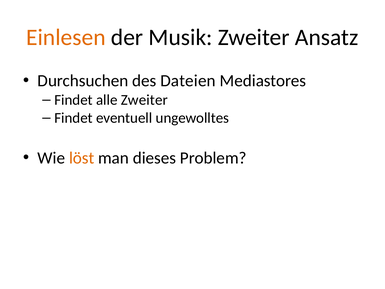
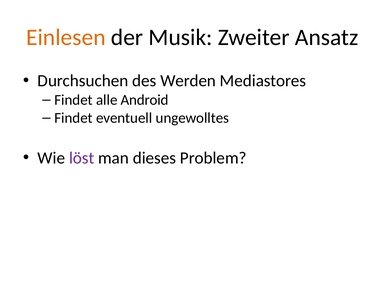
Dateien: Dateien -> Werden
alle Zweiter: Zweiter -> Android
löst colour: orange -> purple
